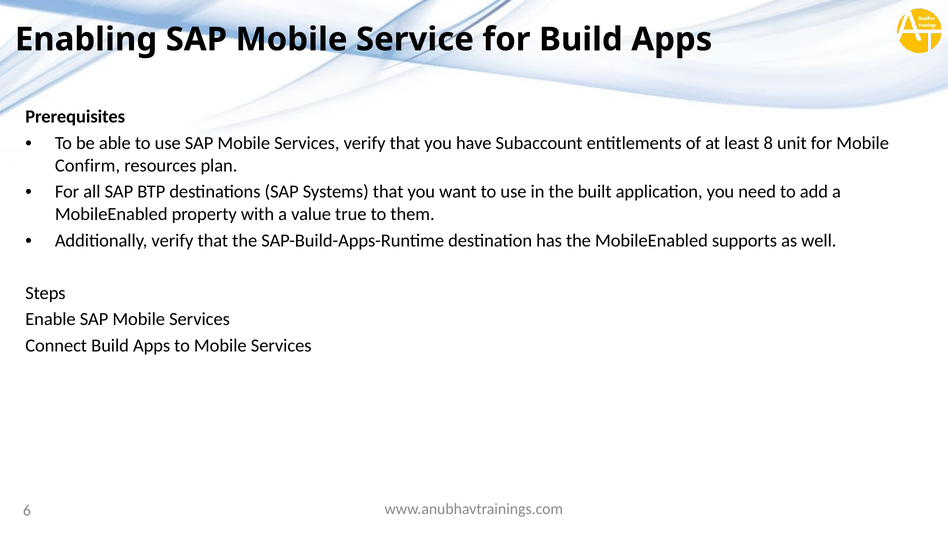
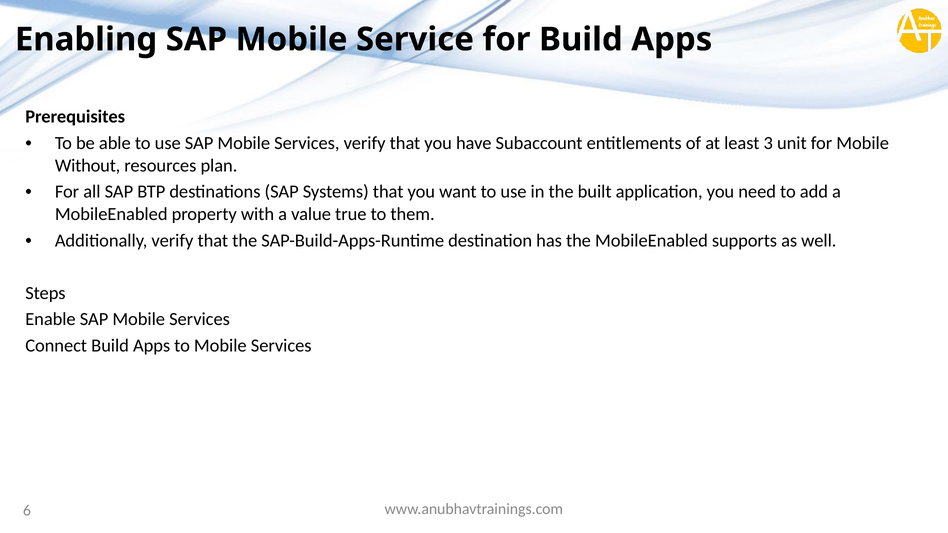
8: 8 -> 3
Confirm: Confirm -> Without
